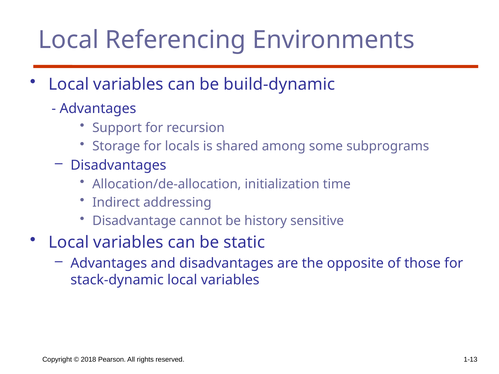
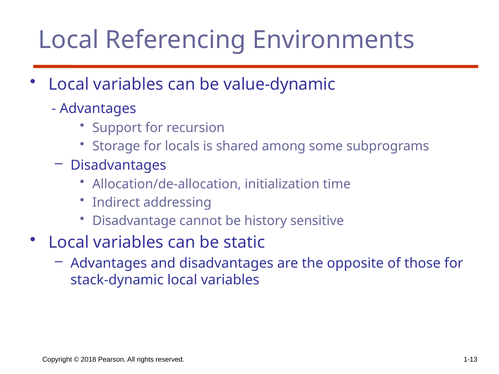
build-dynamic: build-dynamic -> value-dynamic
